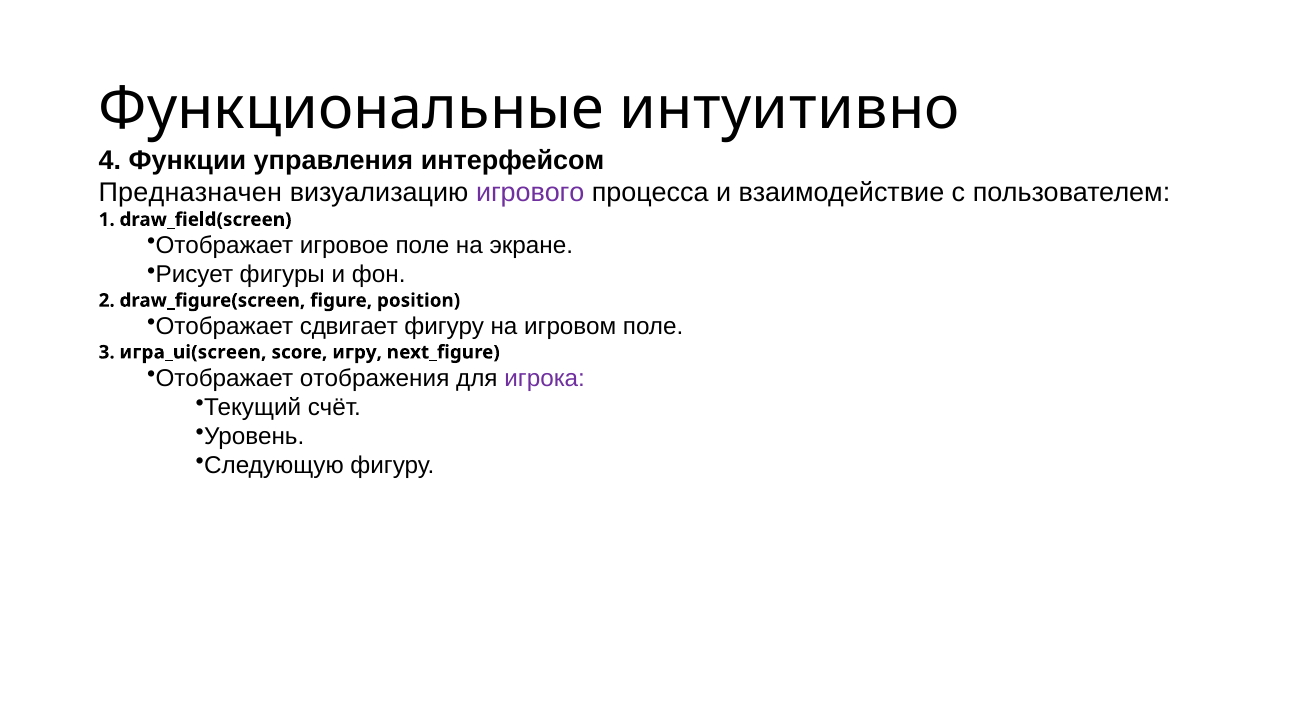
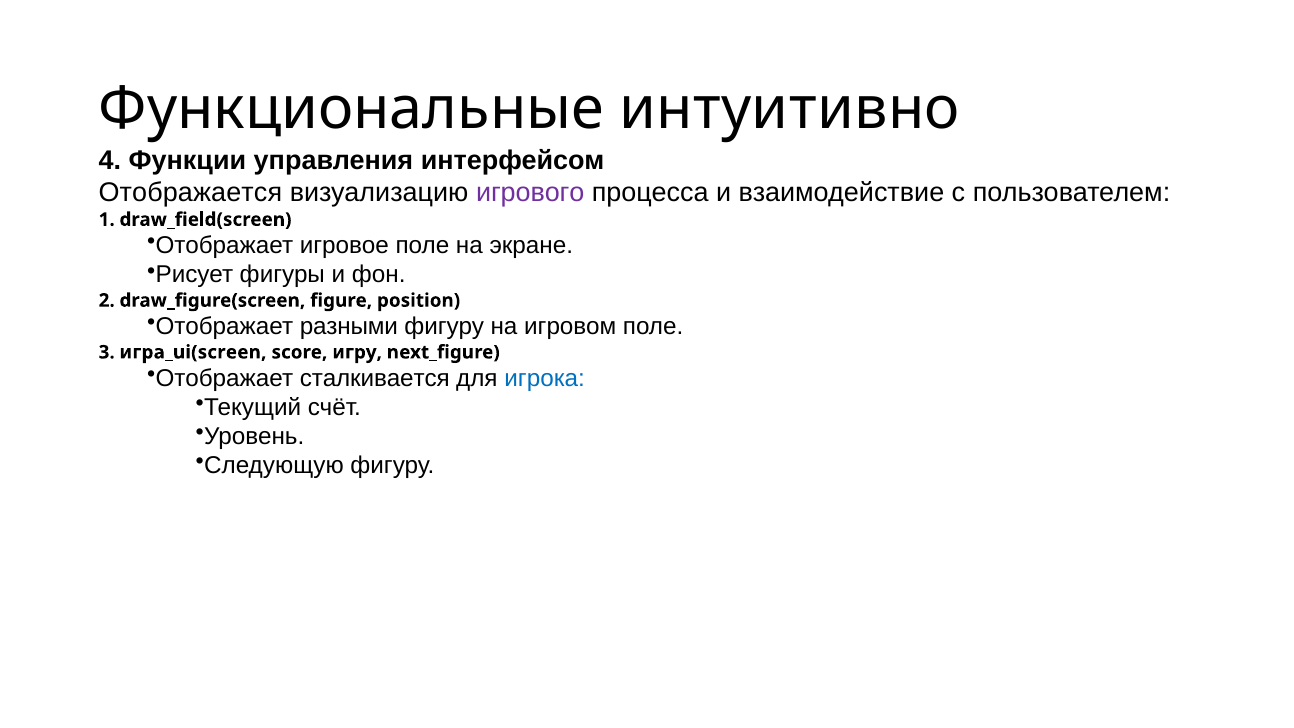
Предназначен: Предназначен -> Отображается
сдвигает: сдвигает -> разными
отображения: отображения -> сталкивается
игрока colour: purple -> blue
